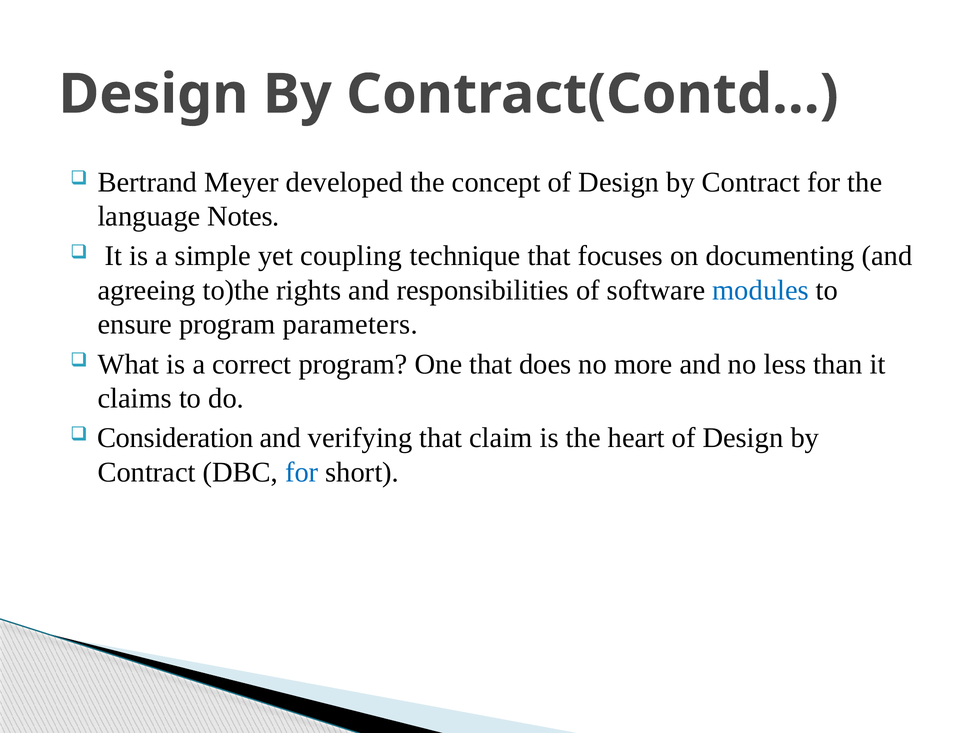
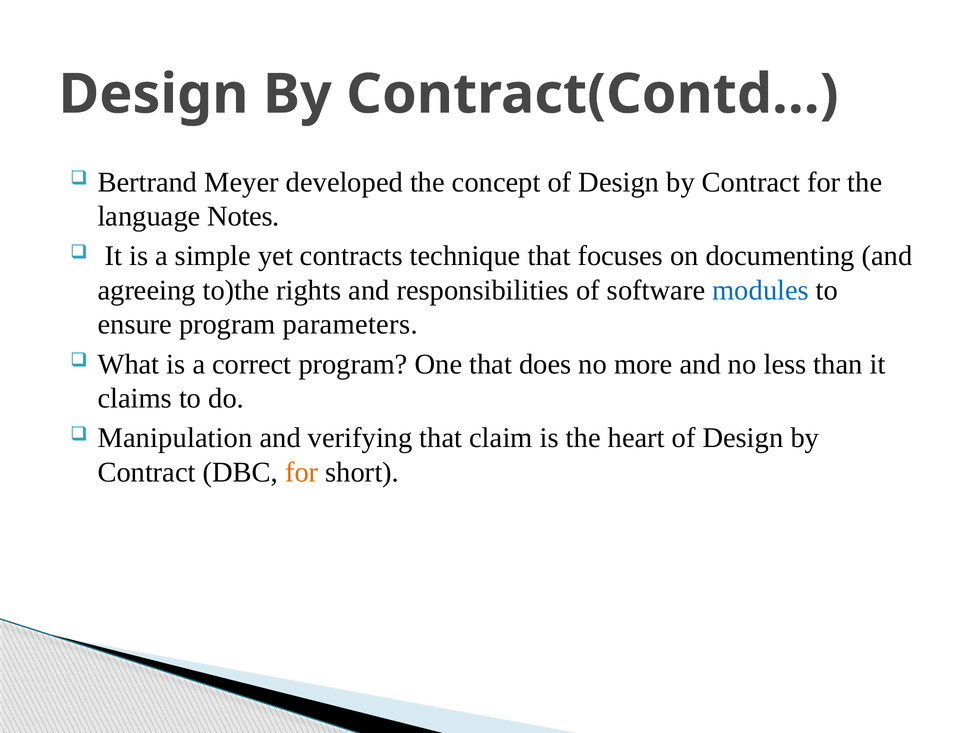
coupling: coupling -> contracts
Consideration: Consideration -> Manipulation
for at (302, 472) colour: blue -> orange
